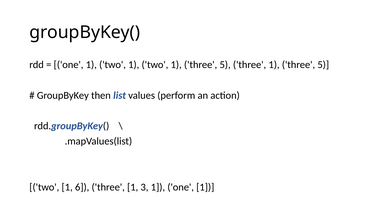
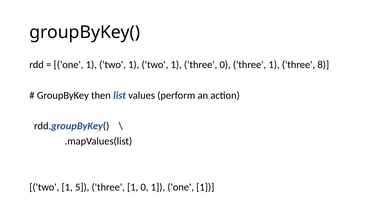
two 1 three 5: 5 -> 0
three 1 three 5: 5 -> 8
6: 6 -> 5
1 3: 3 -> 0
